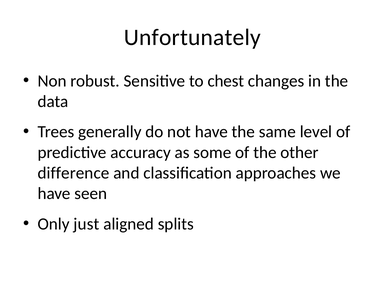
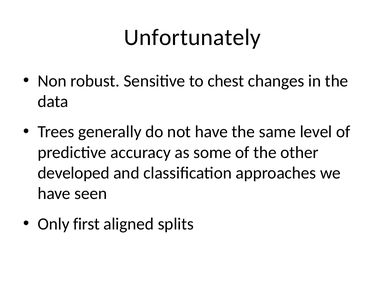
difference: difference -> developed
just: just -> first
